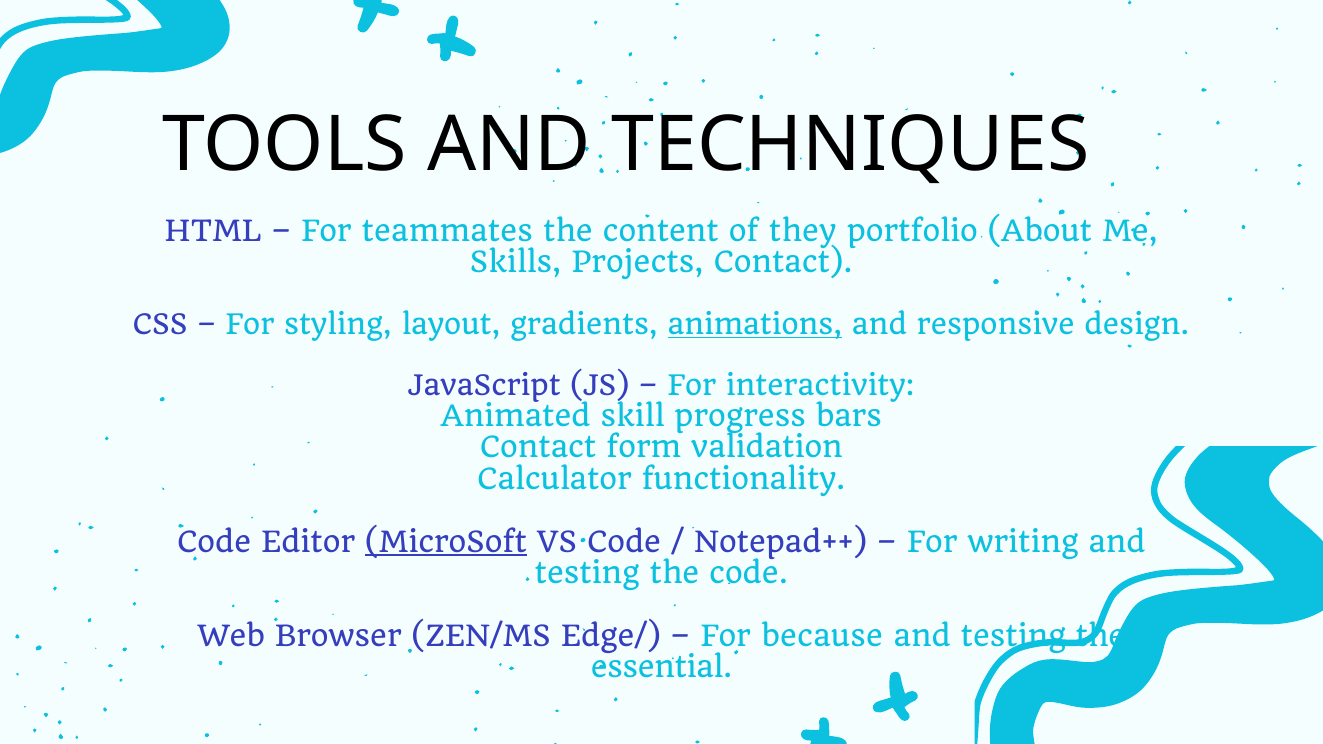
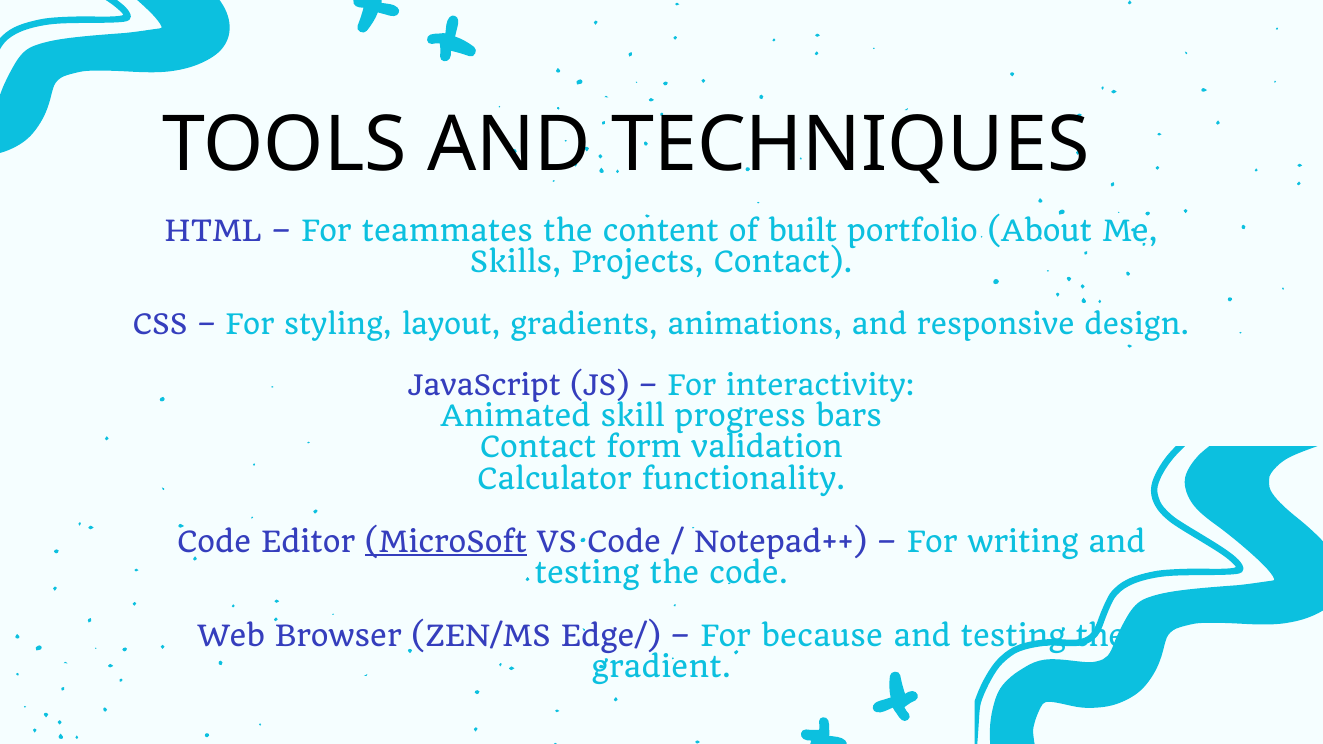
they: they -> built
animations underline: present -> none
essential: essential -> gradient
